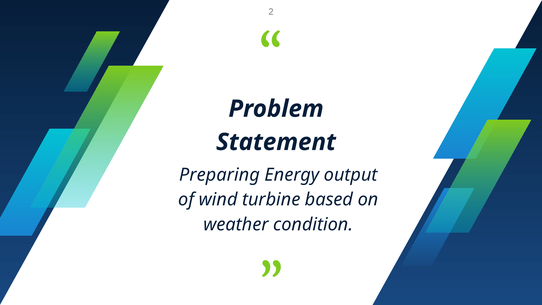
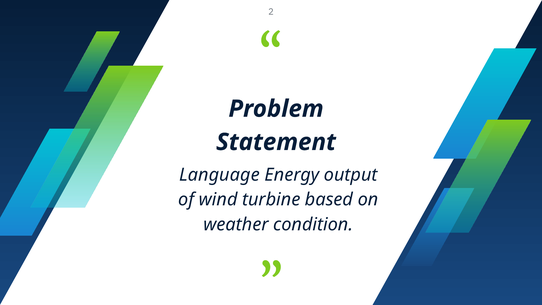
Preparing: Preparing -> Language
